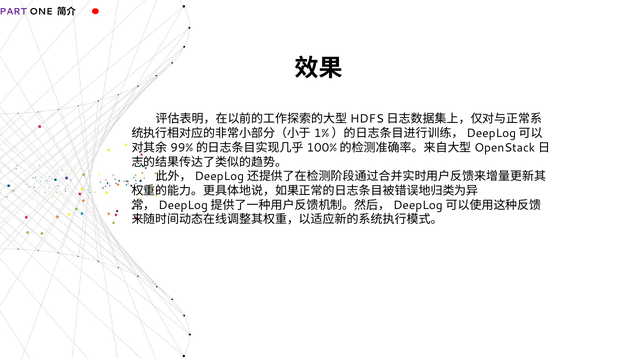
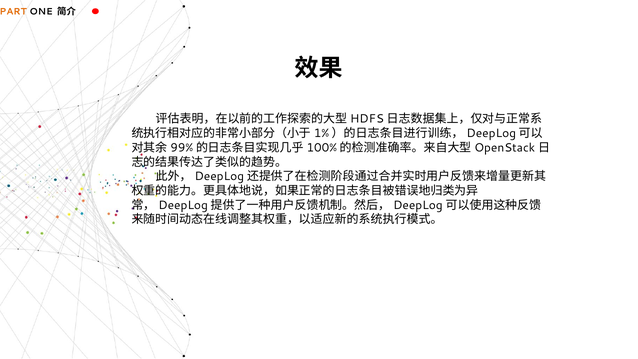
PART colour: purple -> orange
